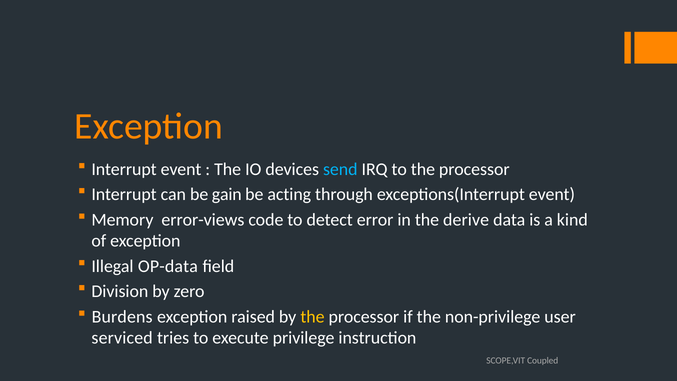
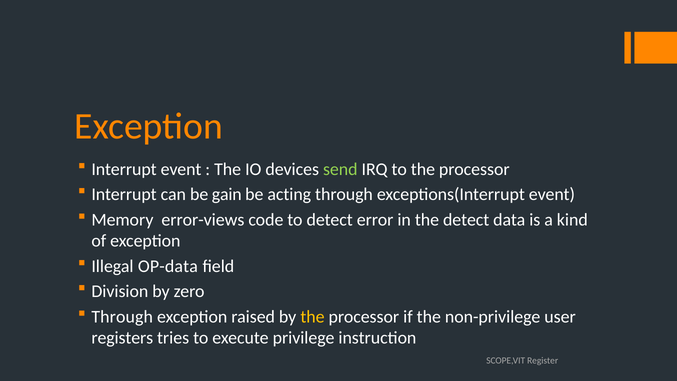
send colour: light blue -> light green
the derive: derive -> detect
Burdens at (122, 317): Burdens -> Through
serviced: serviced -> registers
Coupled: Coupled -> Register
